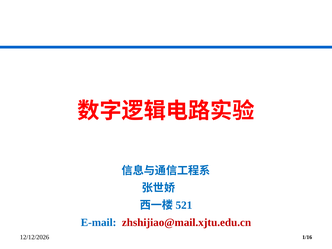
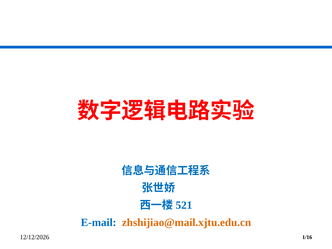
zhshijiao@mail.xjtu.edu.cn colour: red -> orange
